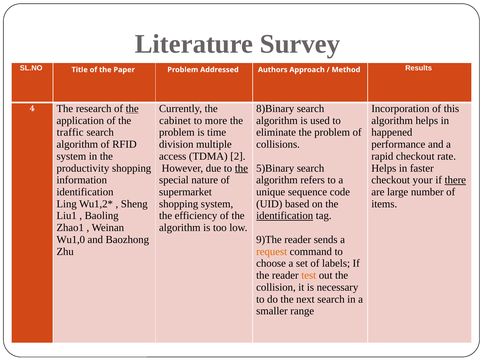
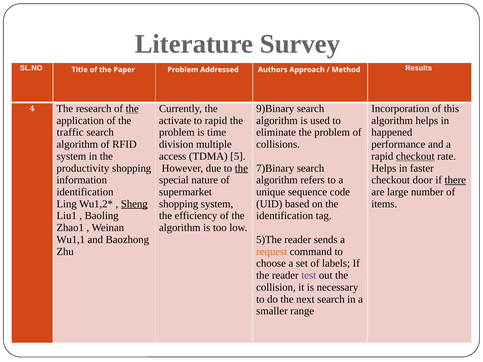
8)Binary: 8)Binary -> 9)Binary
cabinet: cabinet -> activate
to more: more -> rapid
2: 2 -> 5
checkout at (415, 156) underline: none -> present
5)Binary: 5)Binary -> 7)Binary
your: your -> door
Sheng underline: none -> present
identification at (285, 216) underline: present -> none
Wu1,0: Wu1,0 -> Wu1,1
9)The: 9)The -> 5)The
test colour: orange -> purple
